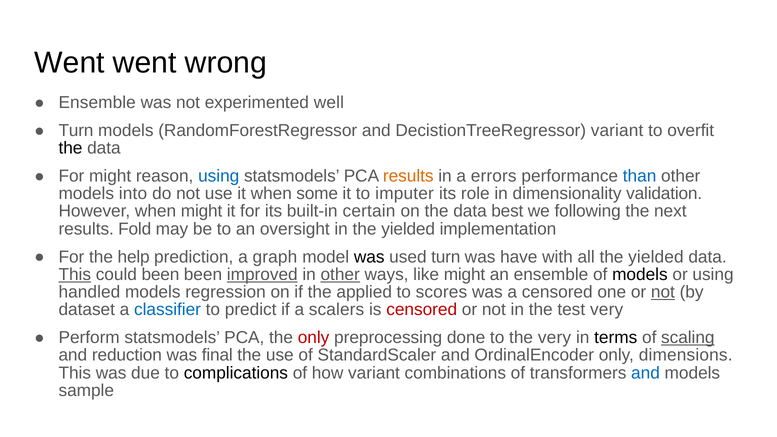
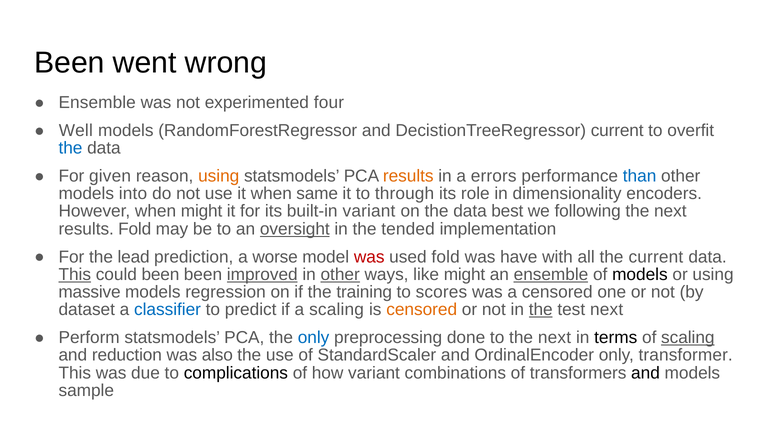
Went at (69, 63): Went -> Been
well: well -> four
Turn at (76, 130): Turn -> Well
DecistionTreeRegressor variant: variant -> current
the at (70, 148) colour: black -> blue
For might: might -> given
using at (219, 176) colour: blue -> orange
some: some -> same
imputer: imputer -> through
validation: validation -> encoders
built-in certain: certain -> variant
oversight underline: none -> present
in the yielded: yielded -> tended
help: help -> lead
graph: graph -> worse
was at (369, 257) colour: black -> red
used turn: turn -> fold
all the yielded: yielded -> current
ensemble at (551, 275) underline: none -> present
handled: handled -> massive
applied: applied -> training
not at (663, 292) underline: present -> none
a scalers: scalers -> scaling
censored at (422, 310) colour: red -> orange
the at (541, 310) underline: none -> present
test very: very -> next
only at (314, 338) colour: red -> blue
to the very: very -> next
final: final -> also
dimensions: dimensions -> transformer
and at (645, 373) colour: blue -> black
